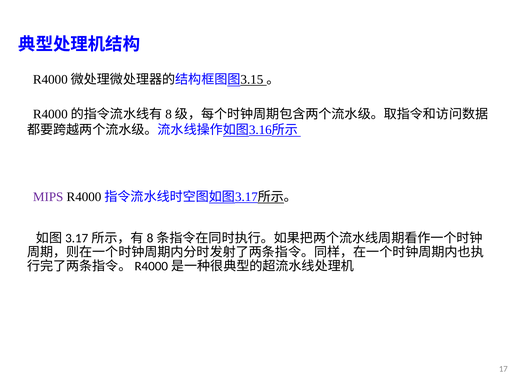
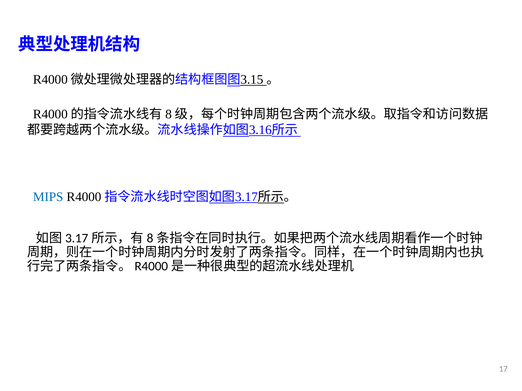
MIPS colour: purple -> blue
